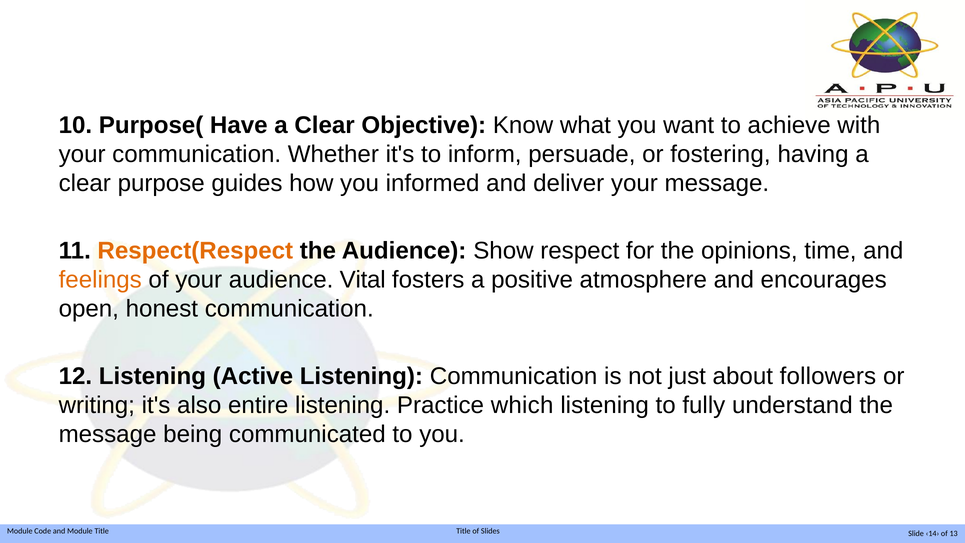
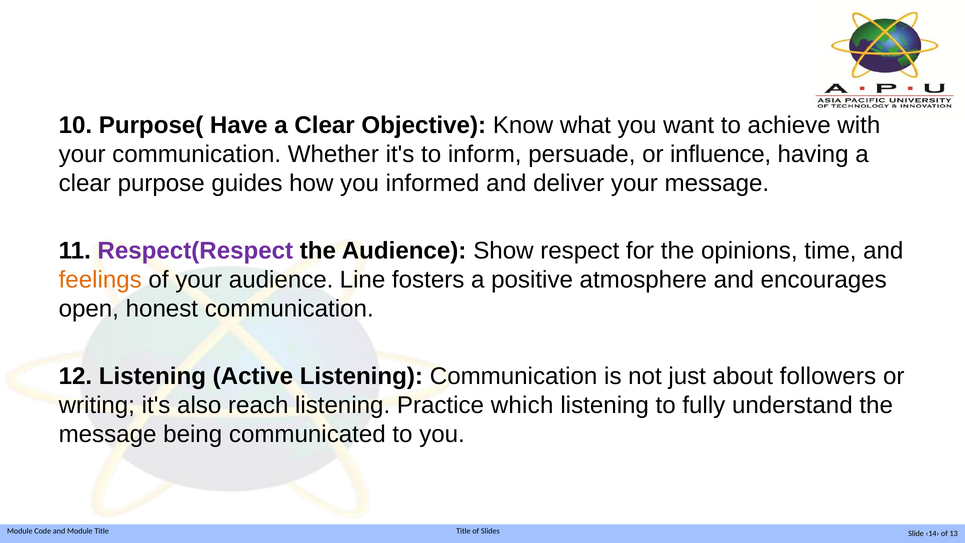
fostering: fostering -> influence
Respect(Respect colour: orange -> purple
Vital: Vital -> Line
entire: entire -> reach
